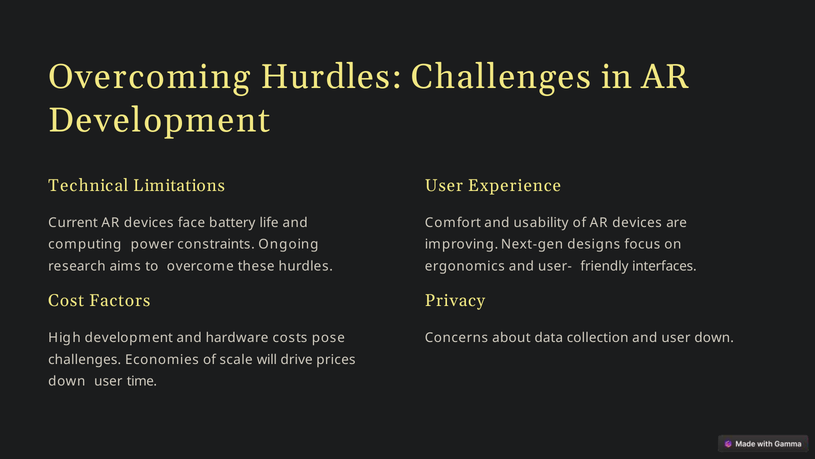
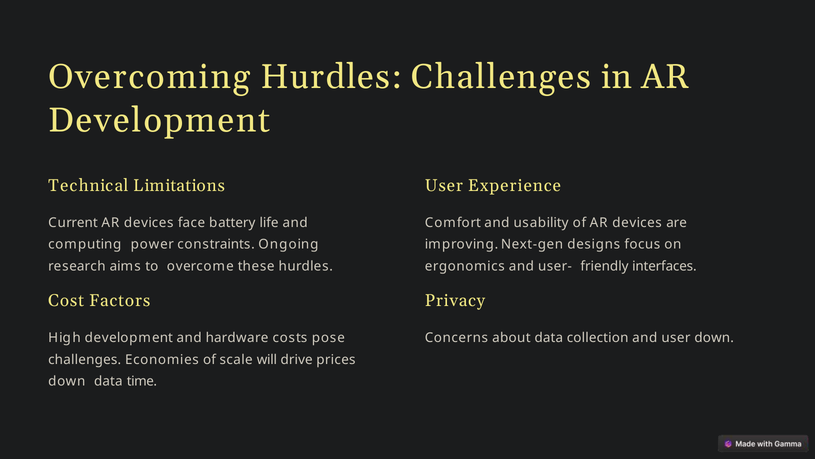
down user: user -> data
